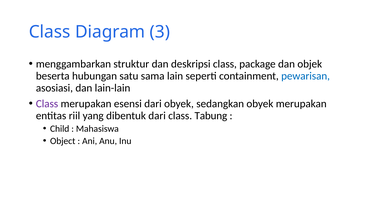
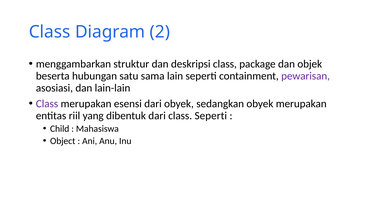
3: 3 -> 2
pewarisan colour: blue -> purple
class Tabung: Tabung -> Seperti
